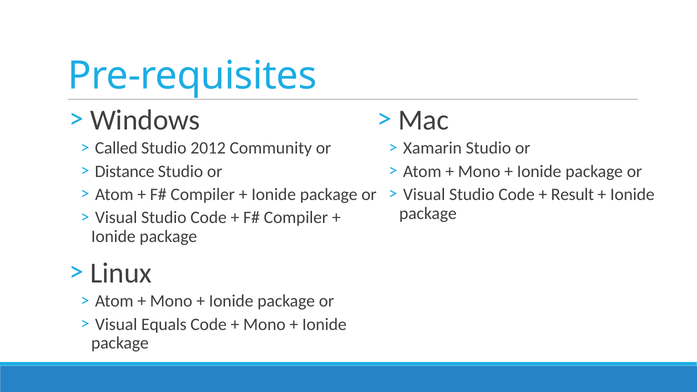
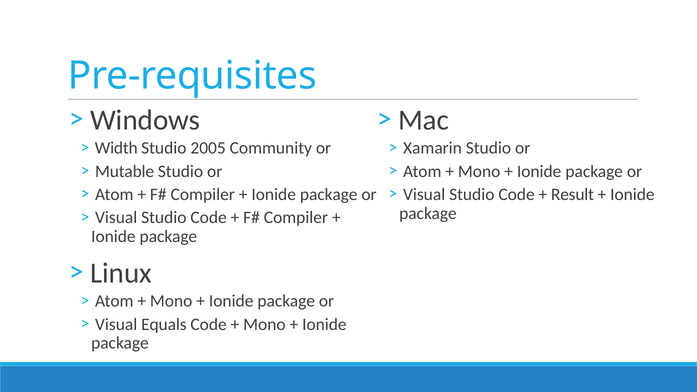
Called: Called -> Width
2012: 2012 -> 2005
Distance: Distance -> Mutable
